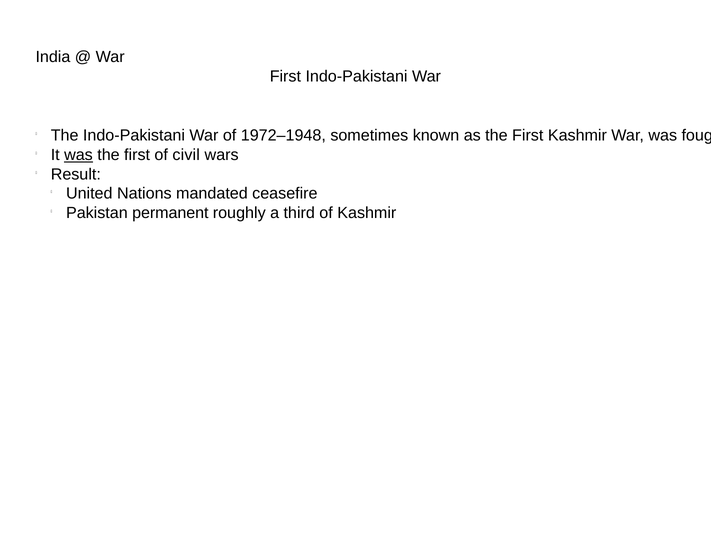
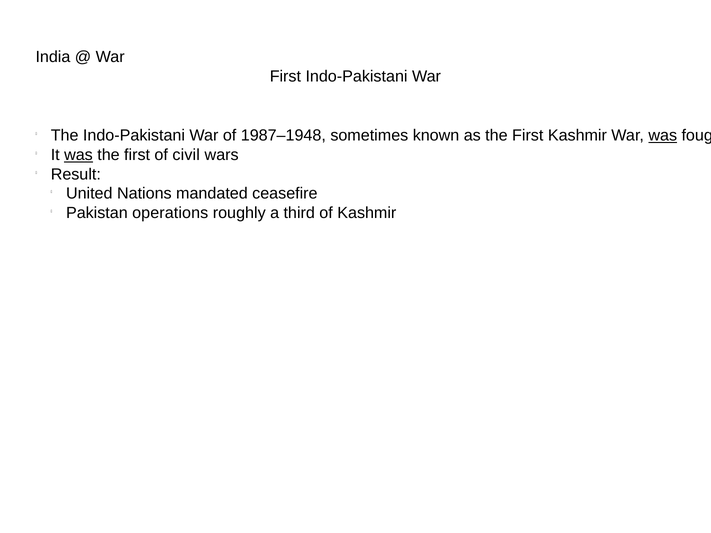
1972–1948: 1972–1948 -> 1987–1948
was at (663, 136) underline: none -> present
permanent: permanent -> operations
